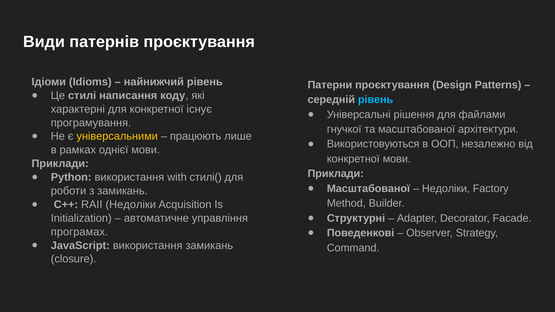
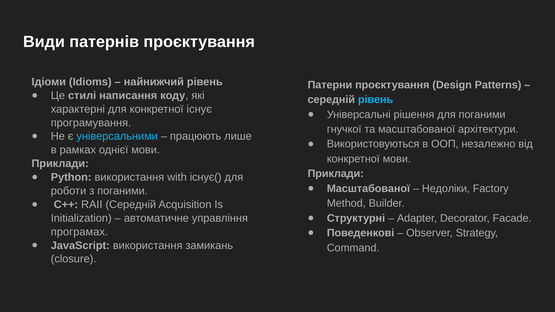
для файлами: файлами -> поганими
універсальними colour: yellow -> light blue
стилі(: стилі( -> існує(
з замикань: замикань -> поганими
RAII Недоліки: Недоліки -> Середній
